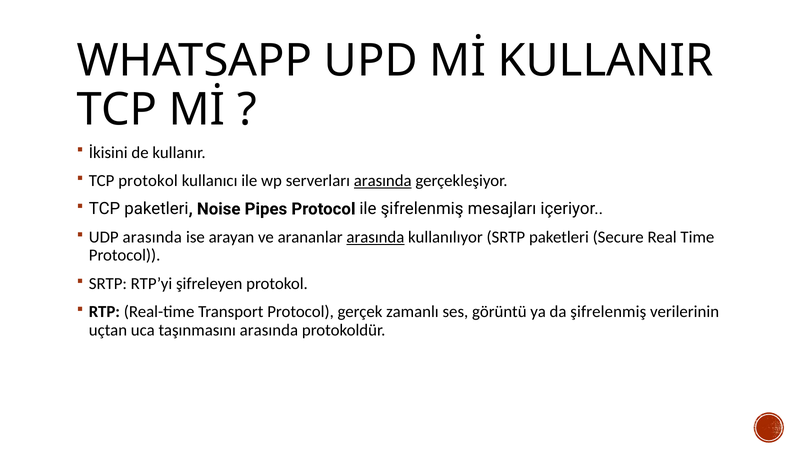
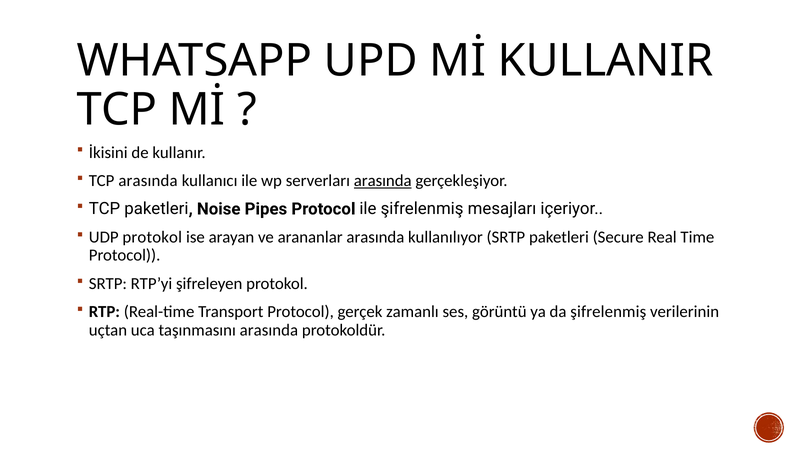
TCP protokol: protokol -> arasında
UDP arasında: arasında -> protokol
arasında at (375, 237) underline: present -> none
